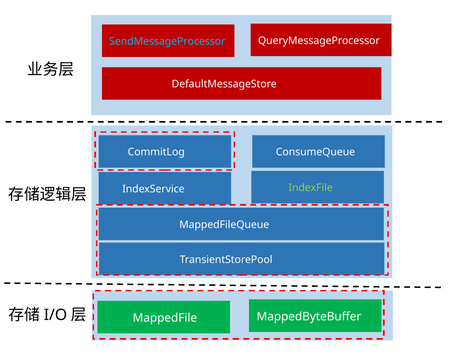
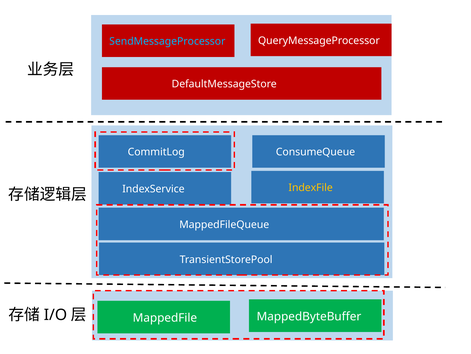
IndexFile colour: light green -> yellow
